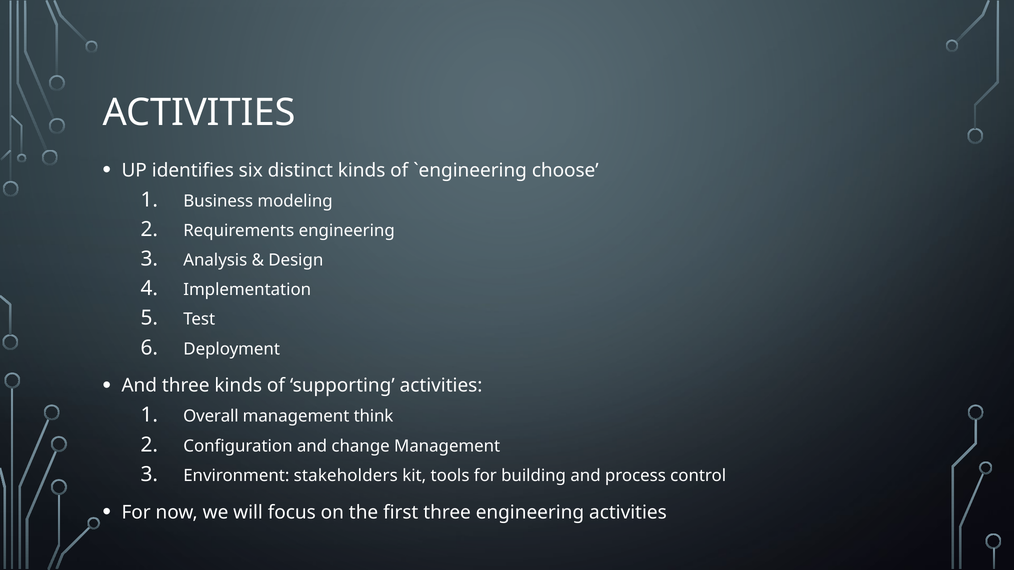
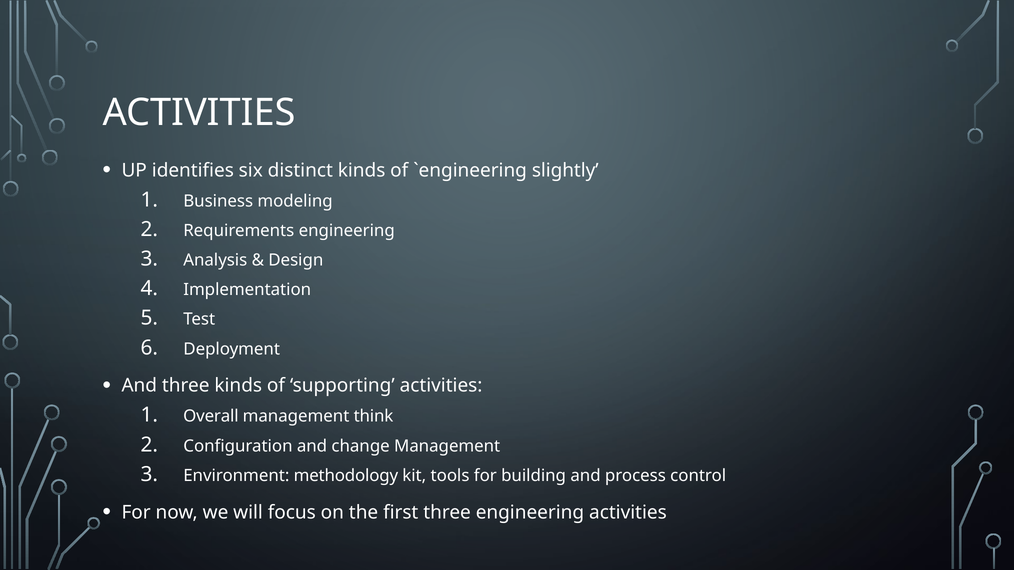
choose: choose -> slightly
stakeholders: stakeholders -> methodology
